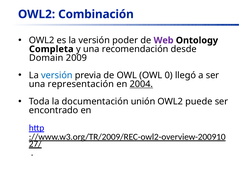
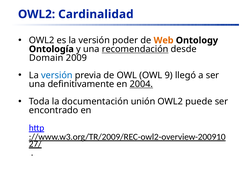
Combinación: Combinación -> Cardinalidad
Web colour: purple -> orange
Completa: Completa -> Ontología
recomendación underline: none -> present
0: 0 -> 9
representación: representación -> definitivamente
